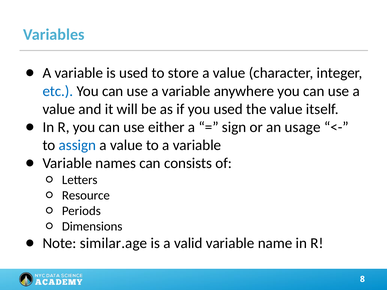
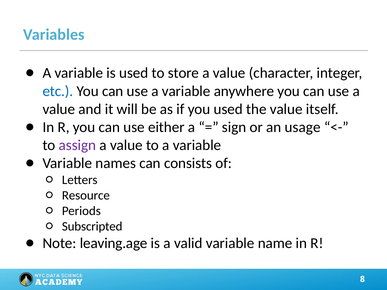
assign colour: blue -> purple
Dimensions: Dimensions -> Subscripted
similar.age: similar.age -> leaving.age
